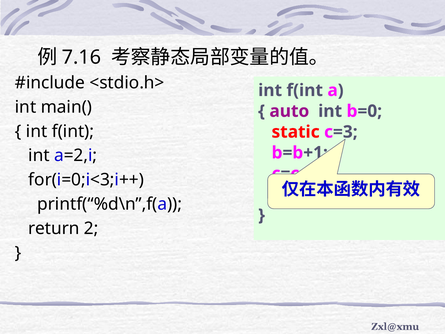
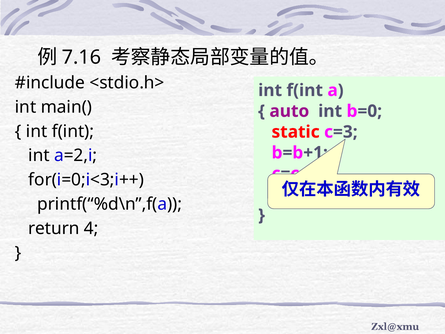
2: 2 -> 4
